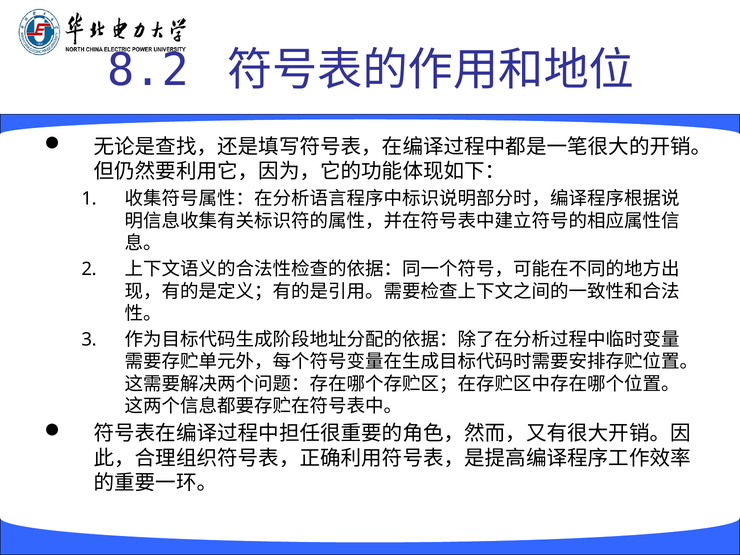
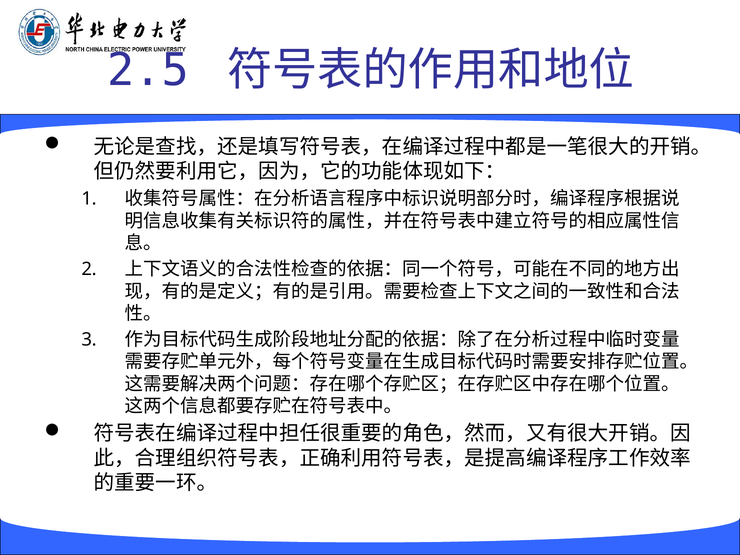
8.2: 8.2 -> 2.5
